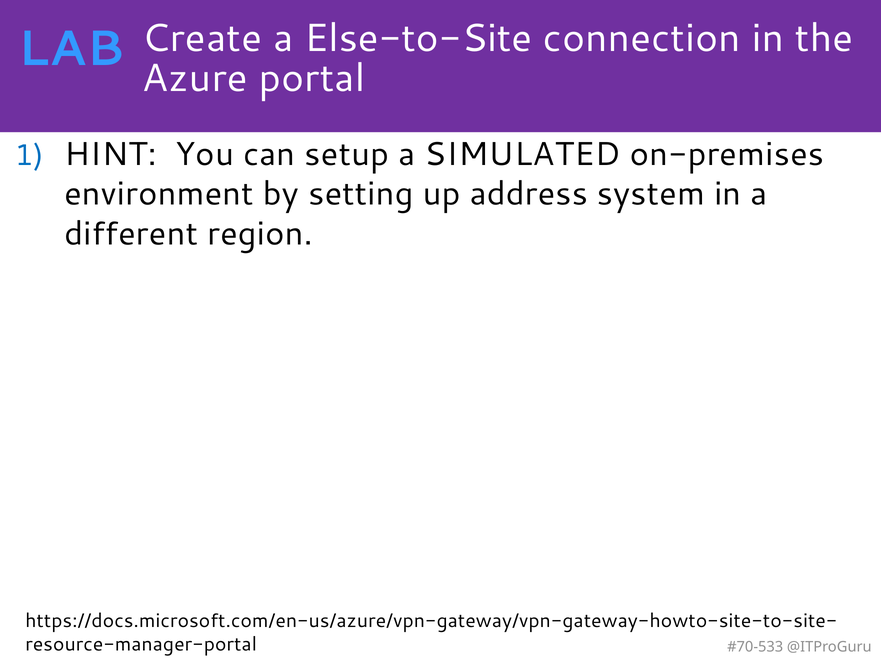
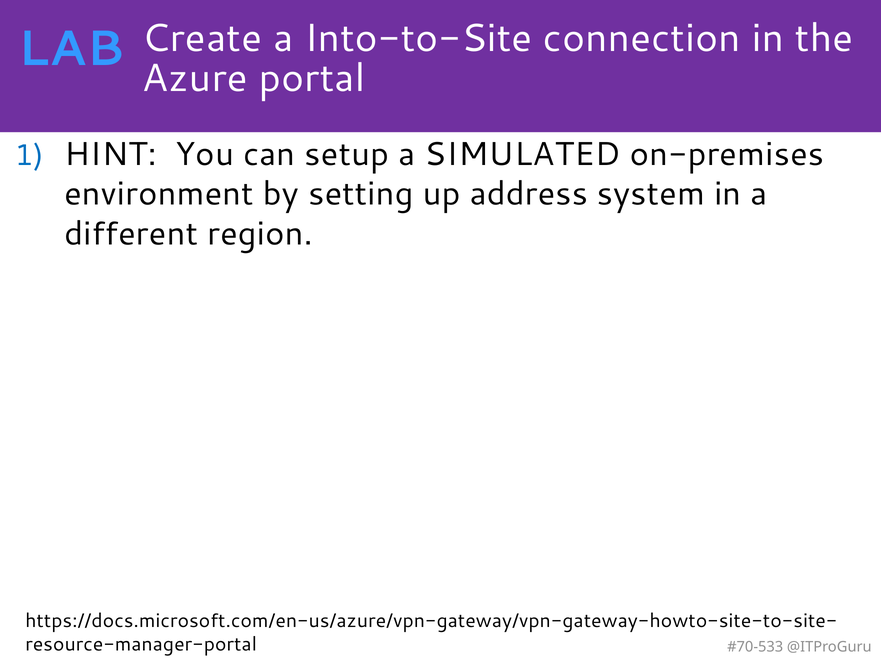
Else-to-Site: Else-to-Site -> Into-to-Site
